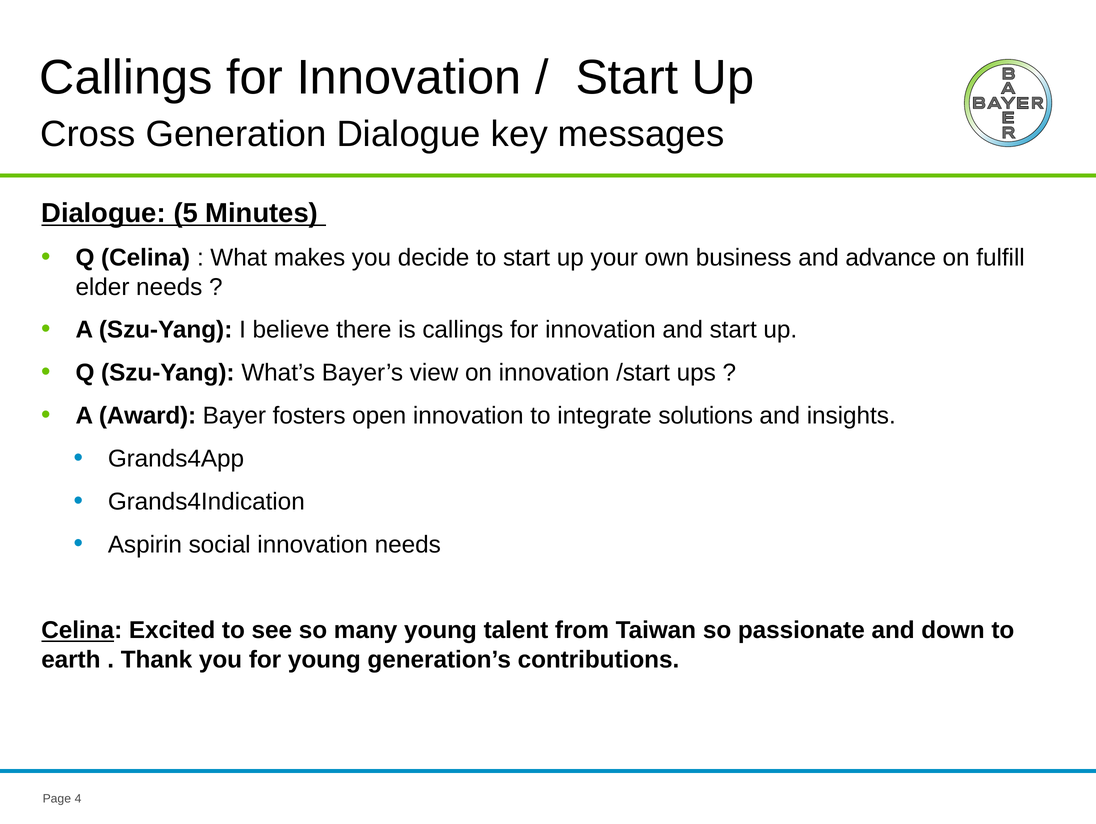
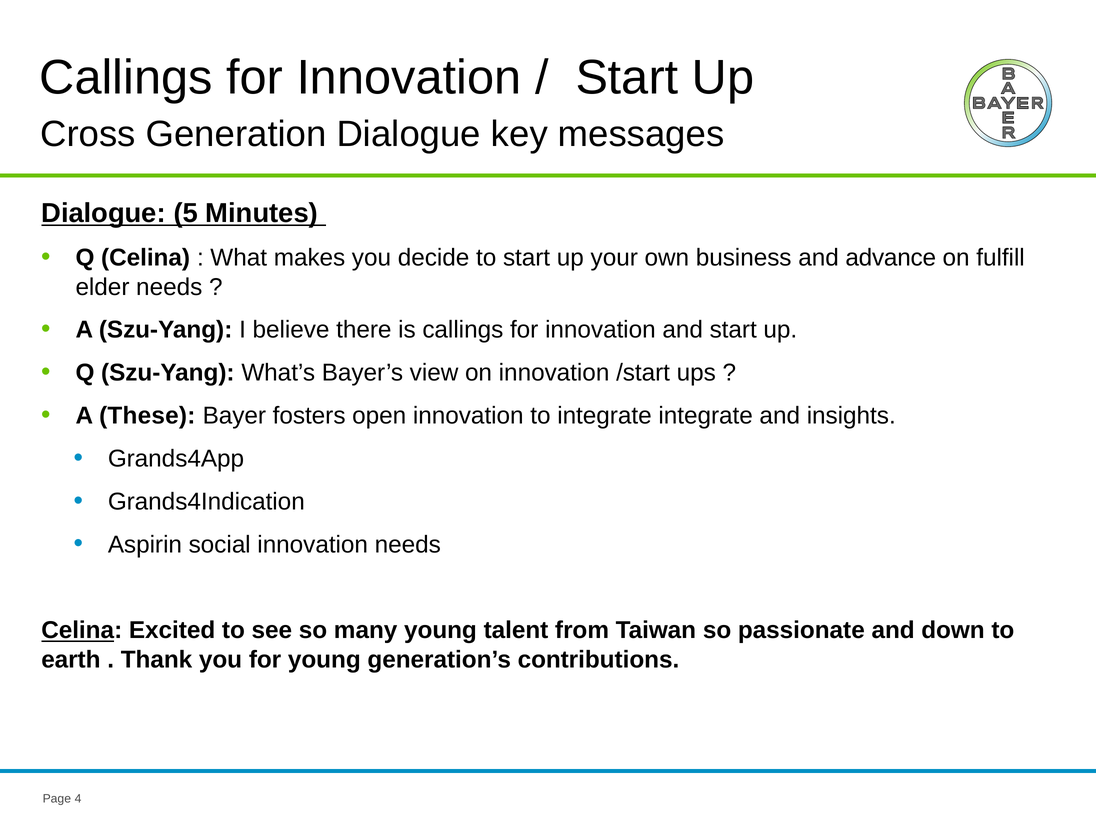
Award: Award -> These
integrate solutions: solutions -> integrate
